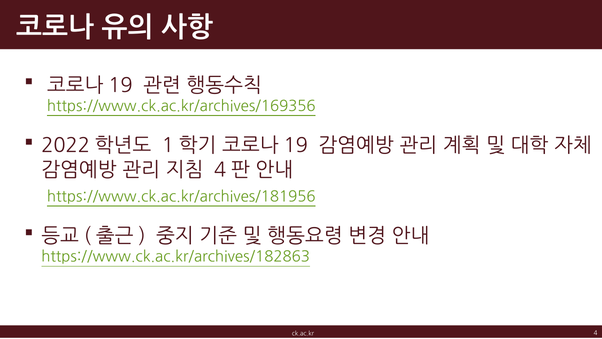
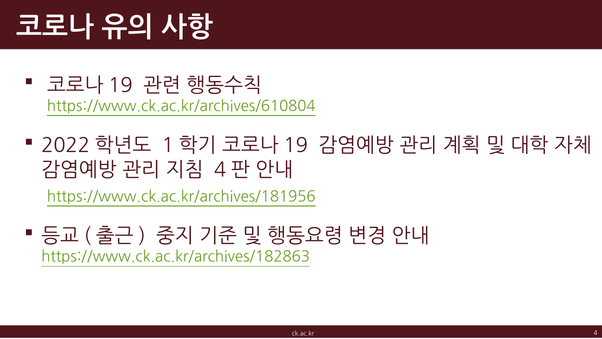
https://www.ck.ac.kr/archives/169356: https://www.ck.ac.kr/archives/169356 -> https://www.ck.ac.kr/archives/610804
